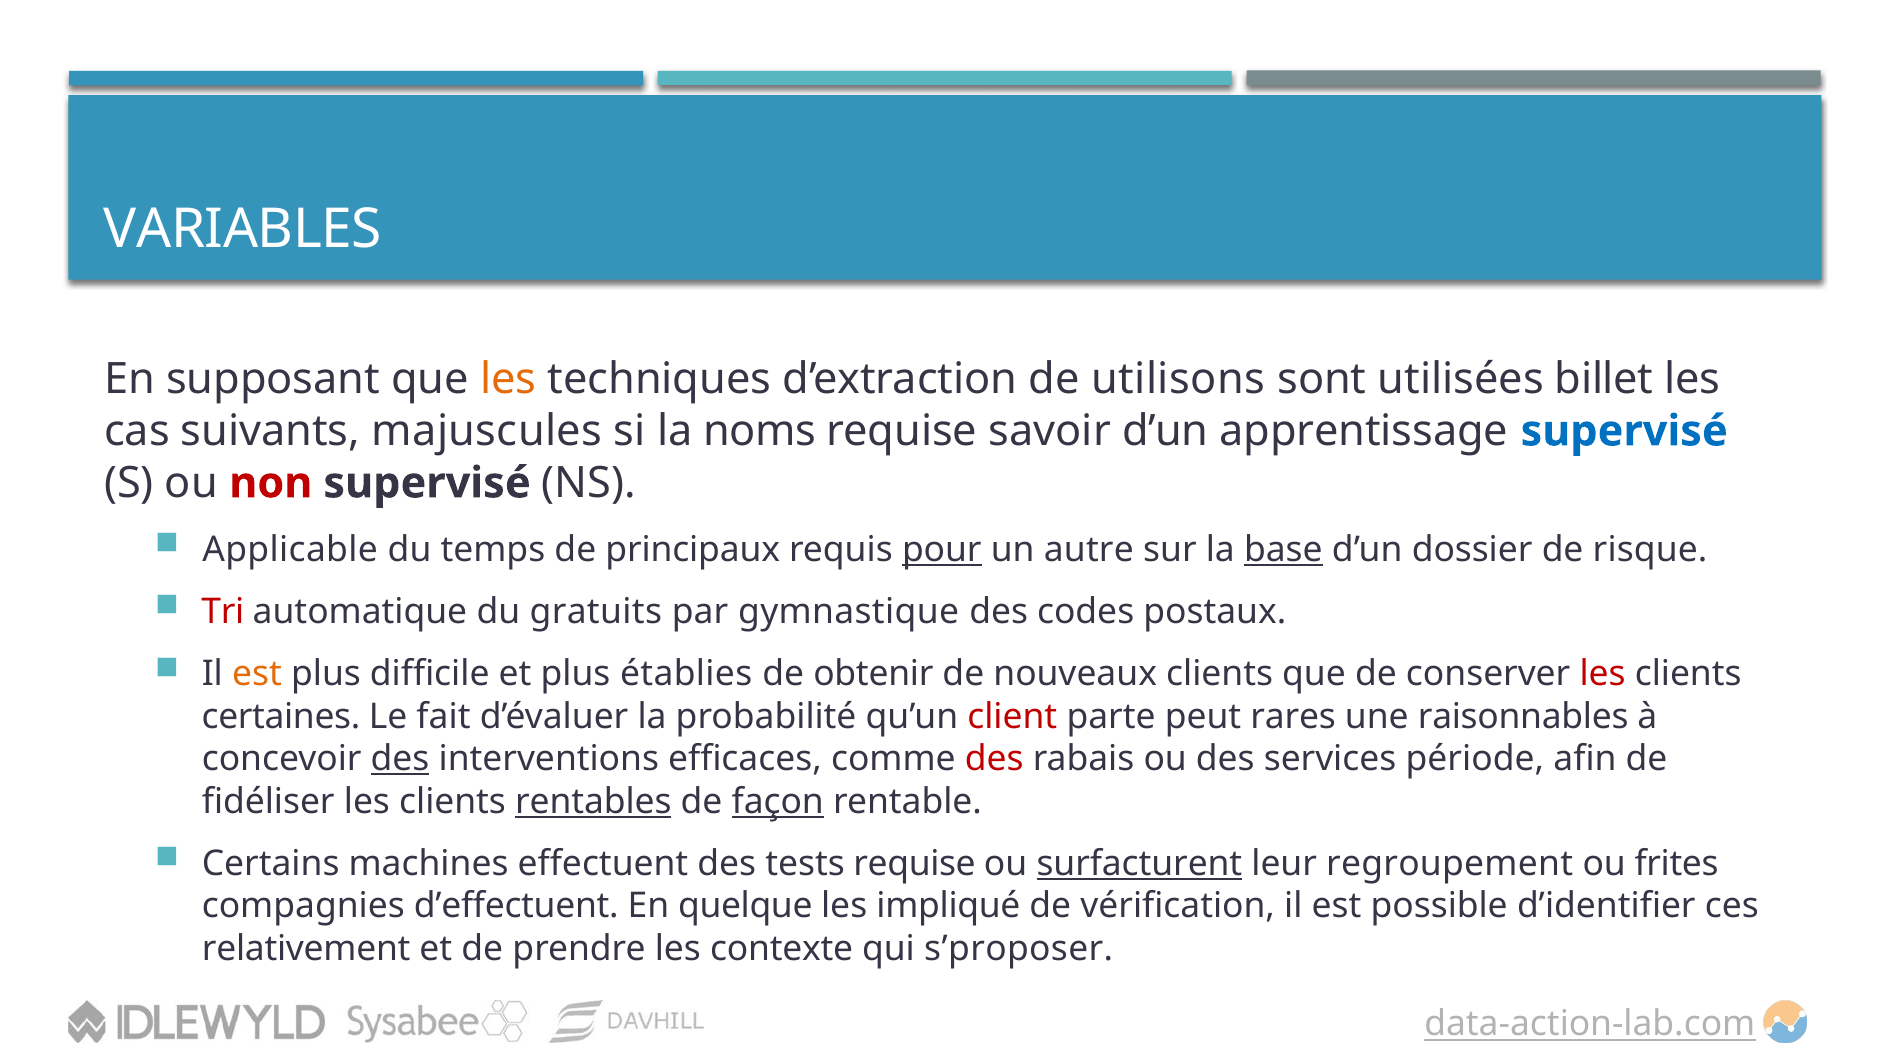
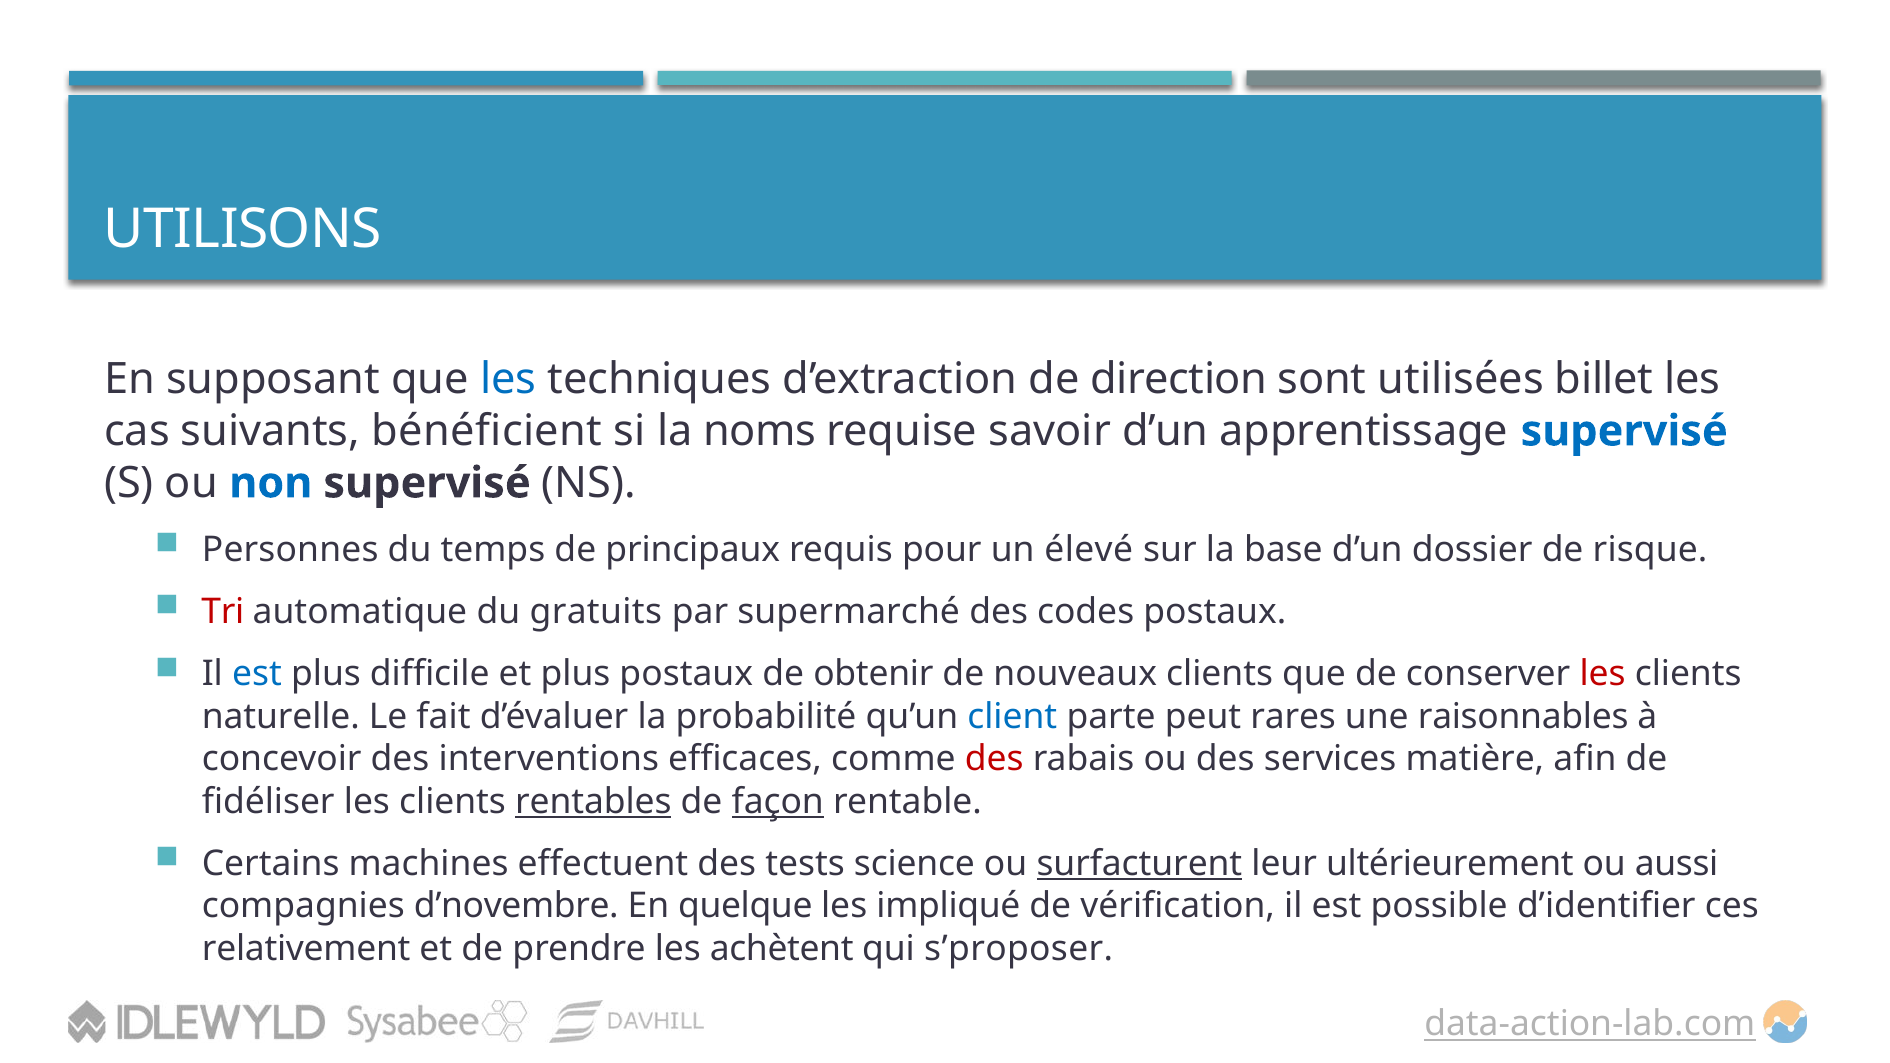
VARIABLES: VARIABLES -> UTILISONS
les at (508, 379) colour: orange -> blue
utilisons: utilisons -> direction
majuscules: majuscules -> bénéficient
non colour: red -> blue
Applicable: Applicable -> Personnes
pour underline: present -> none
autre: autre -> élevé
base underline: present -> none
gymnastique: gymnastique -> supermarché
est at (257, 674) colour: orange -> blue
plus établies: établies -> postaux
certaines: certaines -> naturelle
client colour: red -> blue
des at (400, 759) underline: present -> none
période: période -> matière
tests requise: requise -> science
regroupement: regroupement -> ultérieurement
frites: frites -> aussi
d’effectuent: d’effectuent -> d’novembre
contexte: contexte -> achètent
